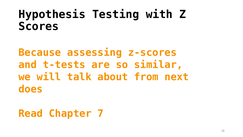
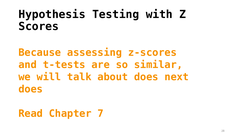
about from: from -> does
